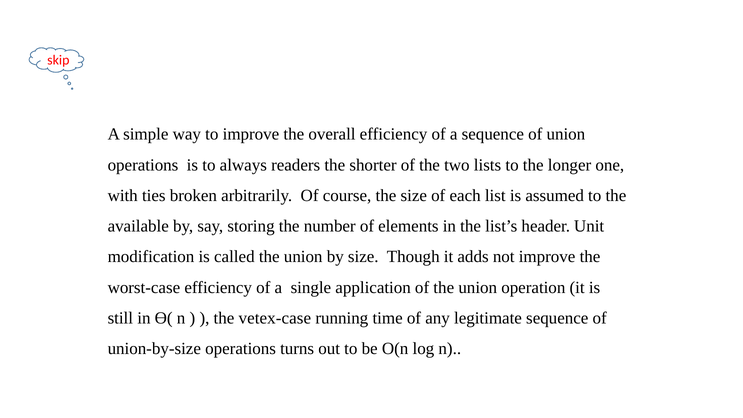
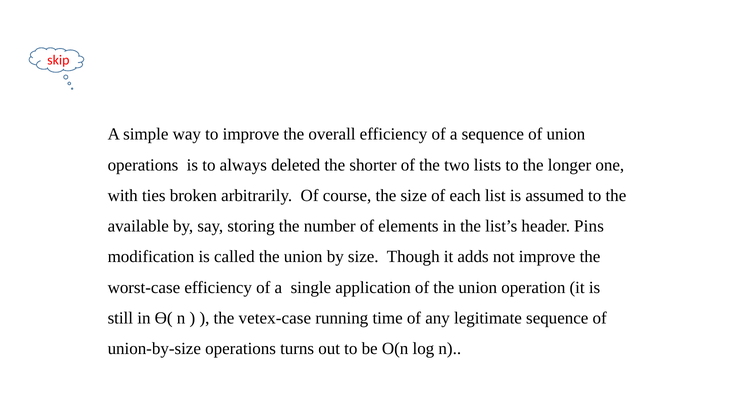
readers: readers -> deleted
Unit: Unit -> Pins
